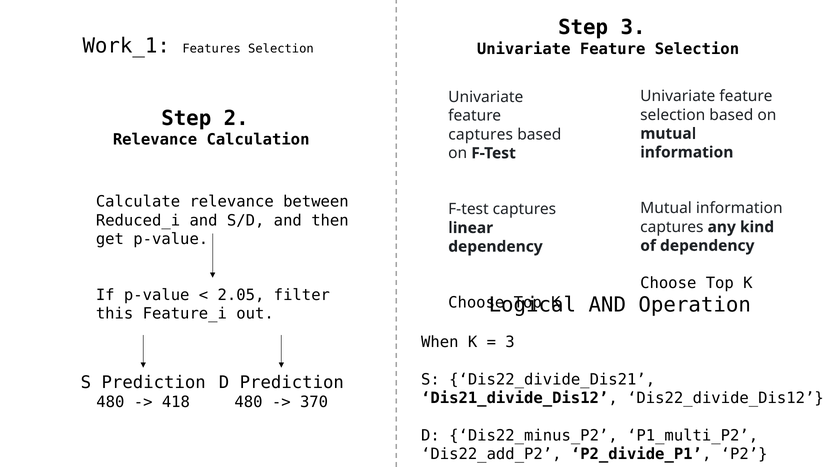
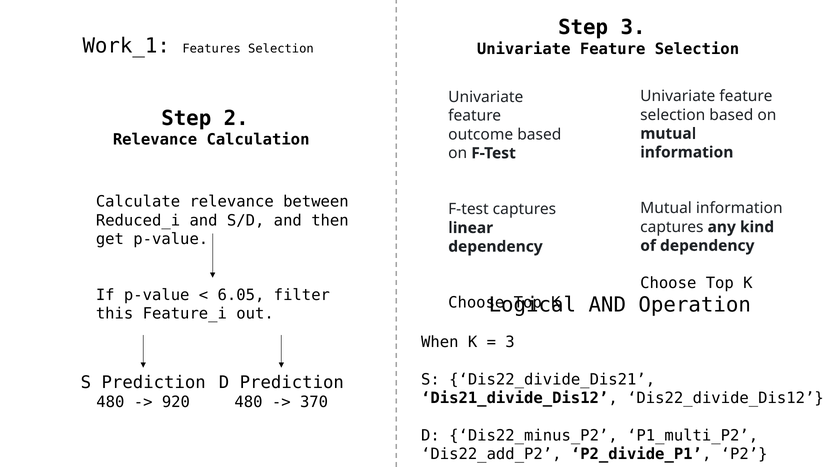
captures at (481, 134): captures -> outcome
2.05: 2.05 -> 6.05
418: 418 -> 920
